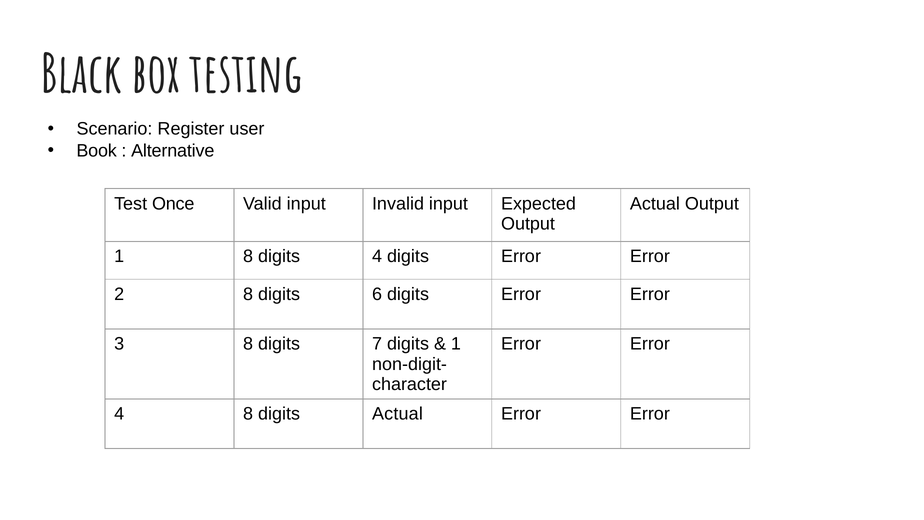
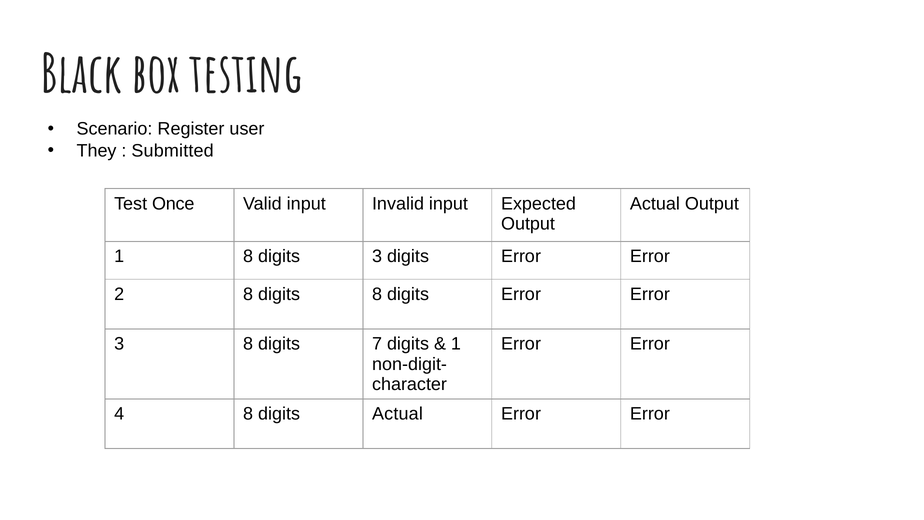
Book: Book -> They
Alternative: Alternative -> Submitted
digits 4: 4 -> 3
digits 6: 6 -> 8
